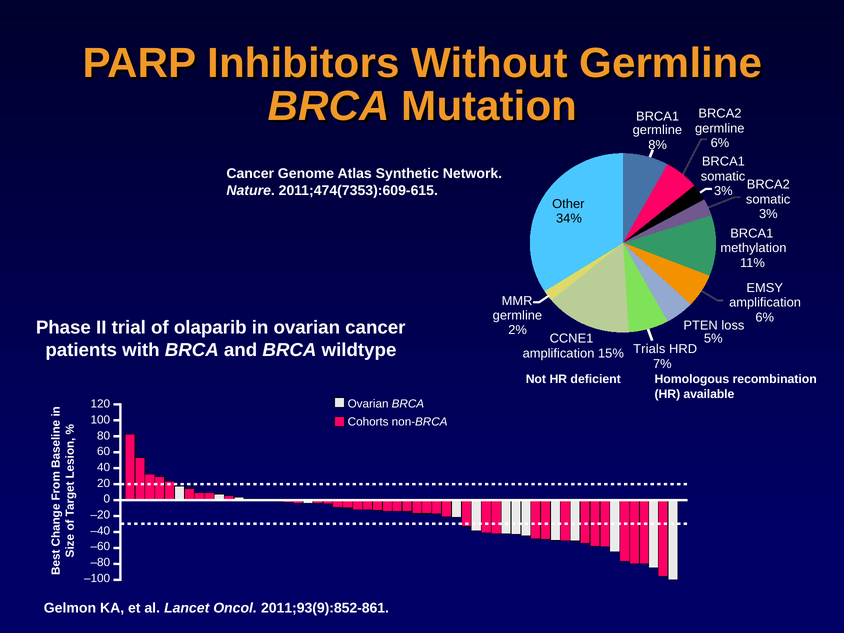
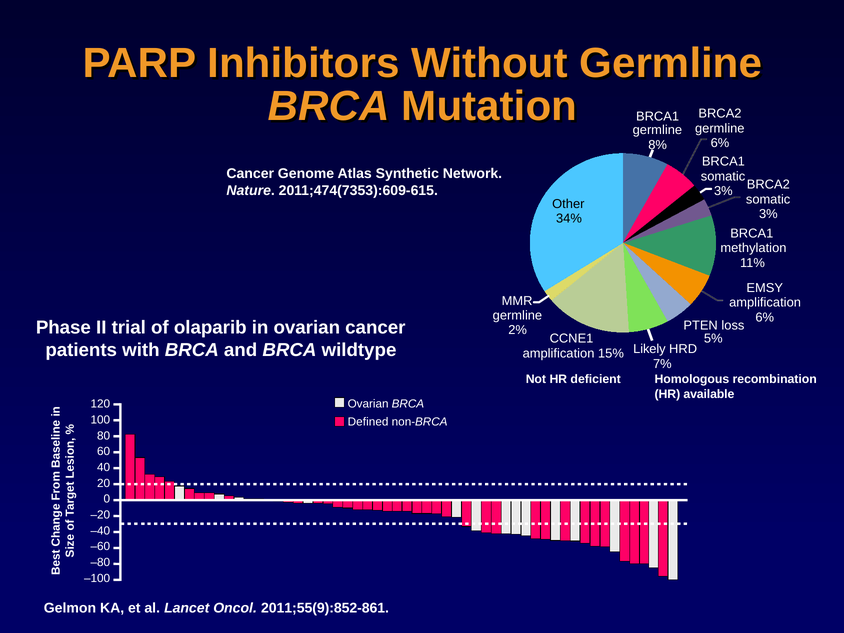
Trials: Trials -> Likely
Cohorts: Cohorts -> Defined
2011;93(9):852-861: 2011;93(9):852-861 -> 2011;55(9):852-861
